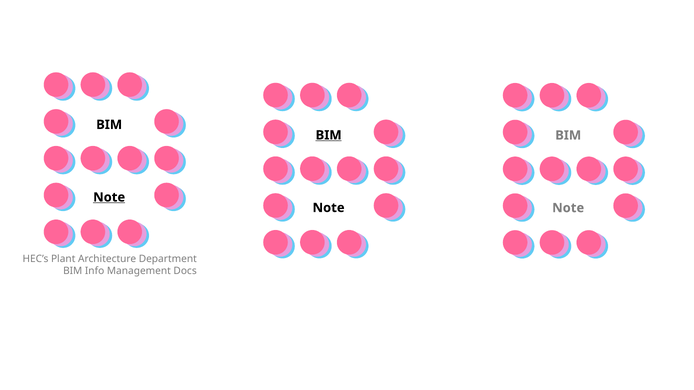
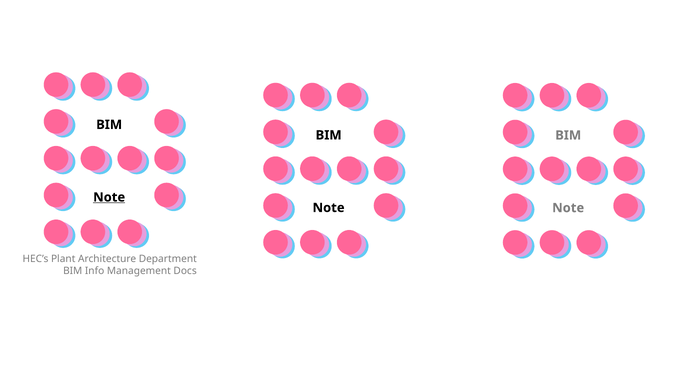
BIM at (329, 135) underline: present -> none
